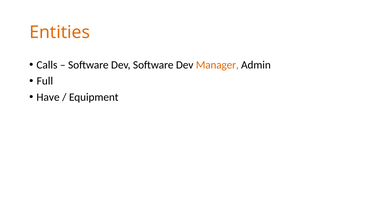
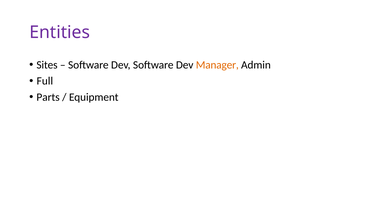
Entities colour: orange -> purple
Calls: Calls -> Sites
Have: Have -> Parts
